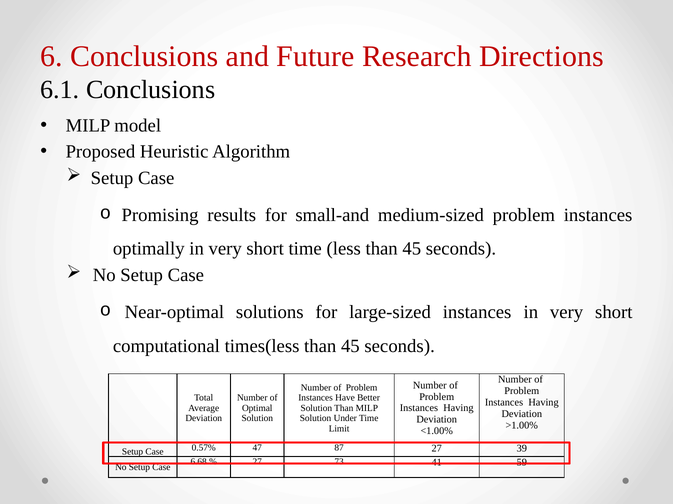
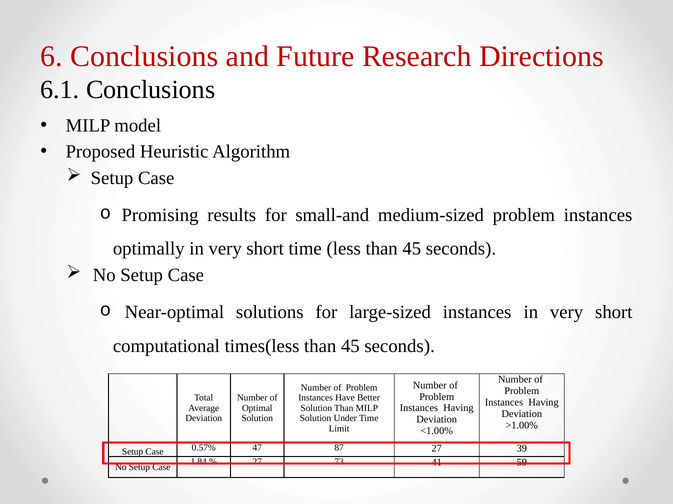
6.68: 6.68 -> 1.84
